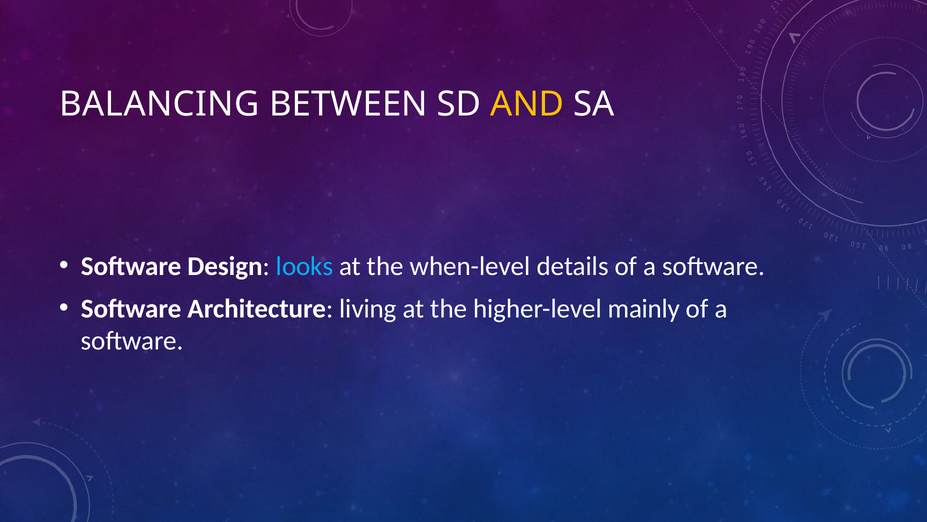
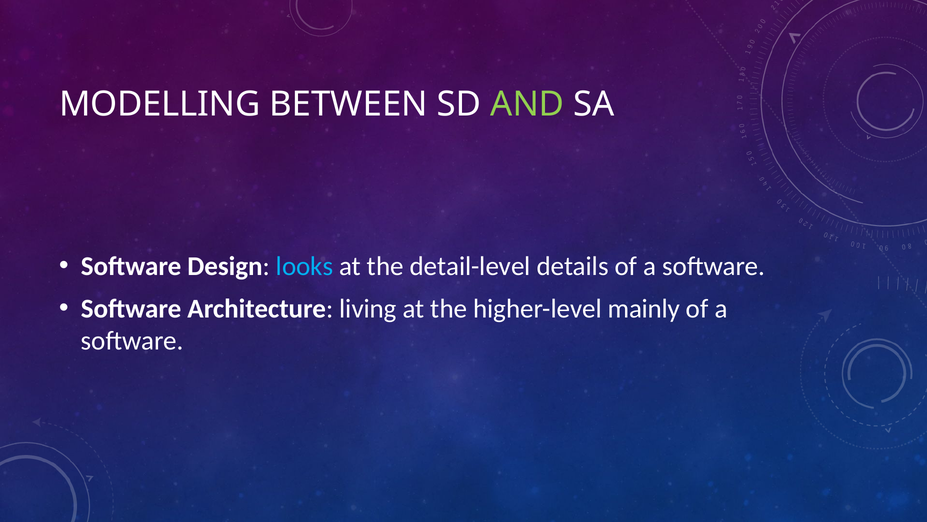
BALANCING: BALANCING -> MODELLING
AND colour: yellow -> light green
when-level: when-level -> detail-level
